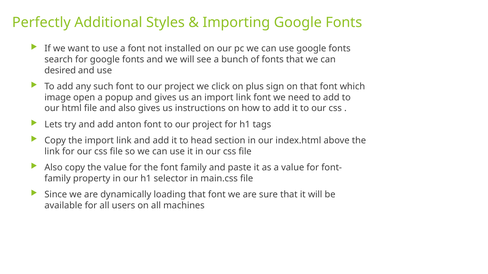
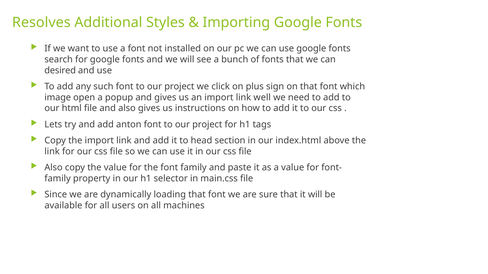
Perfectly: Perfectly -> Resolves
link font: font -> well
